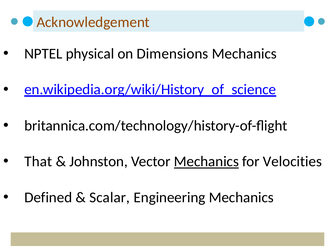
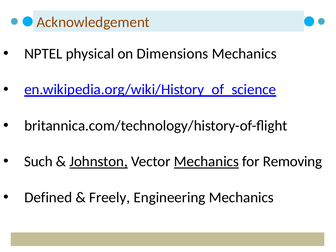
That: That -> Such
Johnston underline: none -> present
Velocities: Velocities -> Removing
Scalar: Scalar -> Freely
